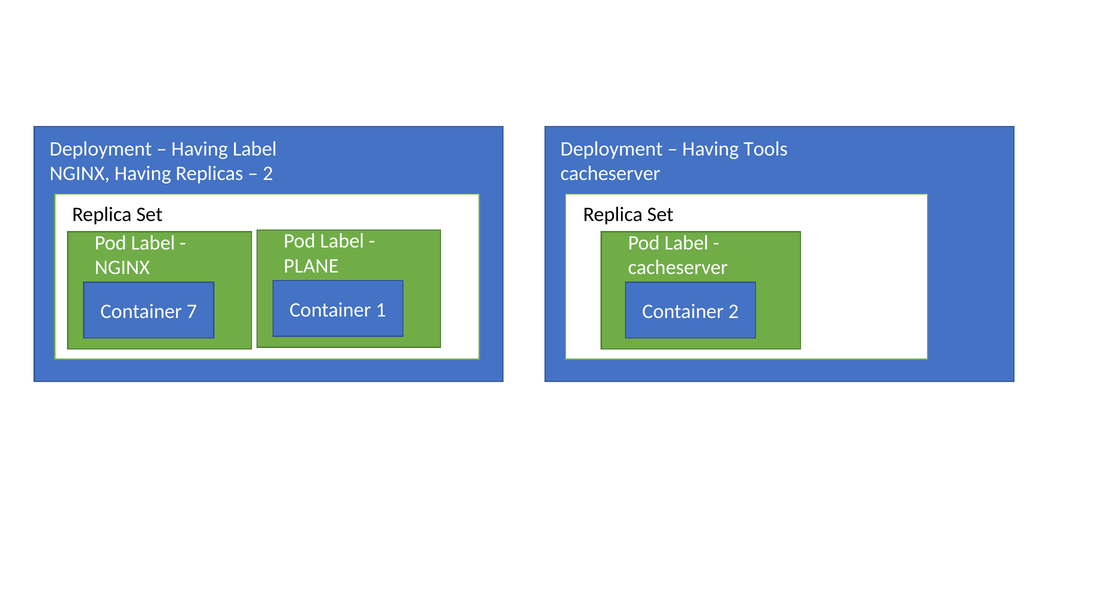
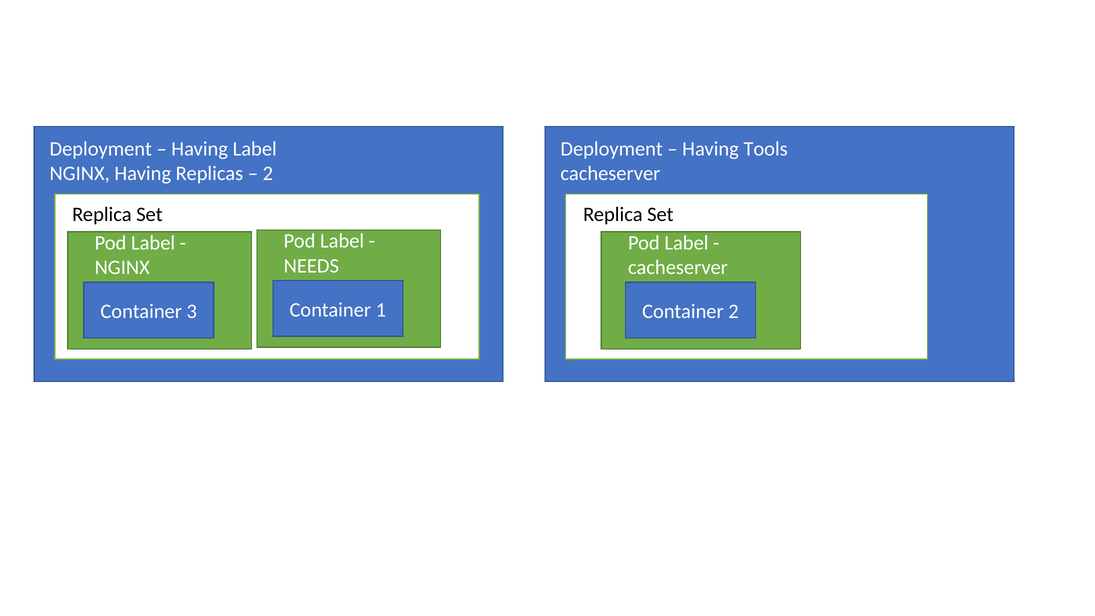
PLANE: PLANE -> NEEDS
7: 7 -> 3
